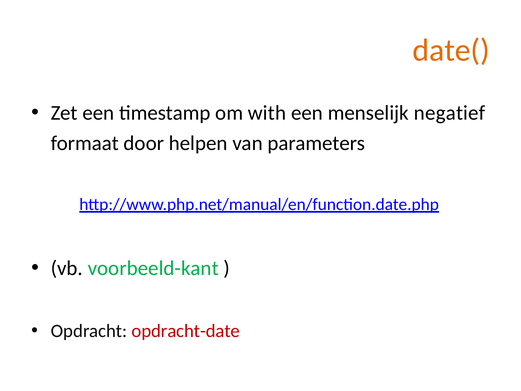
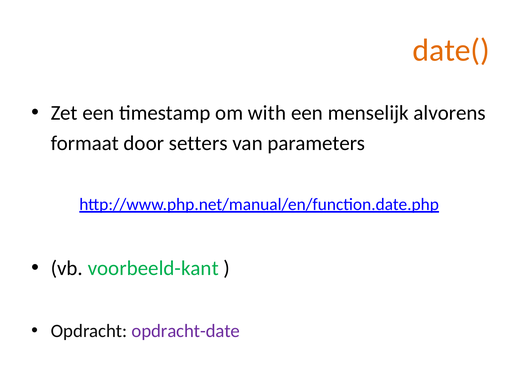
negatief: negatief -> alvorens
helpen: helpen -> setters
opdracht-date colour: red -> purple
